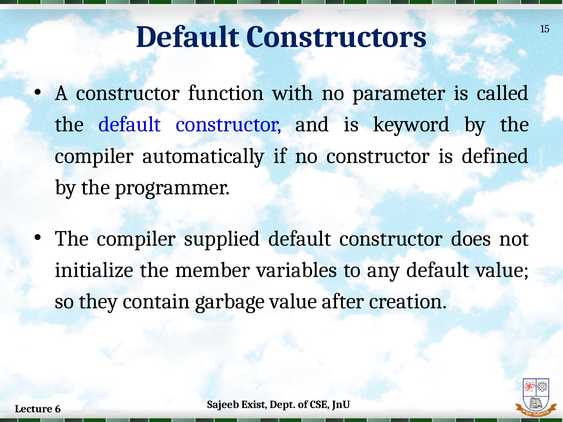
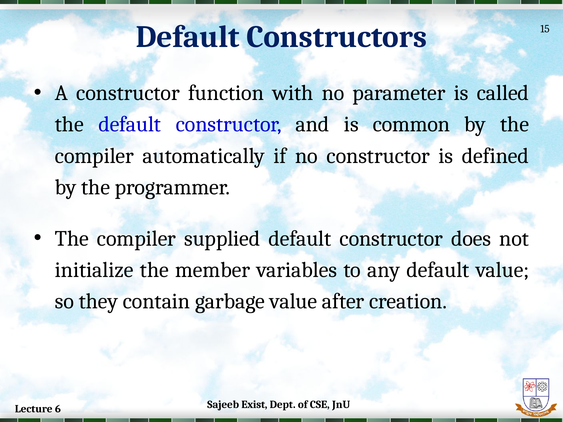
keyword: keyword -> common
